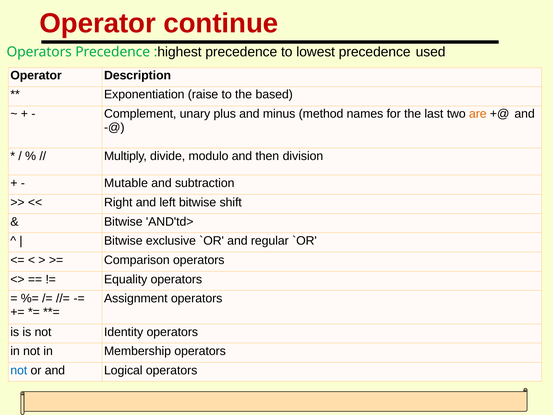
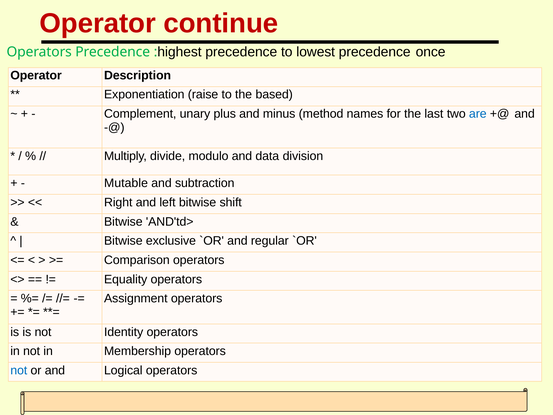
used: used -> once
are colour: orange -> blue
then: then -> data
